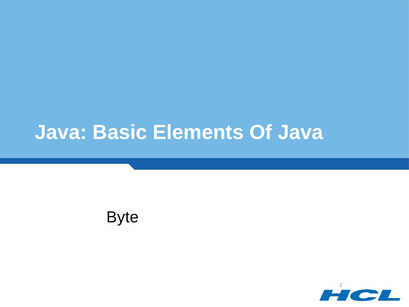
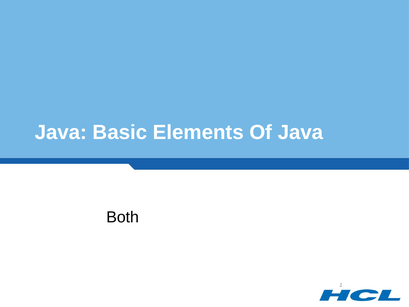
Byte: Byte -> Both
